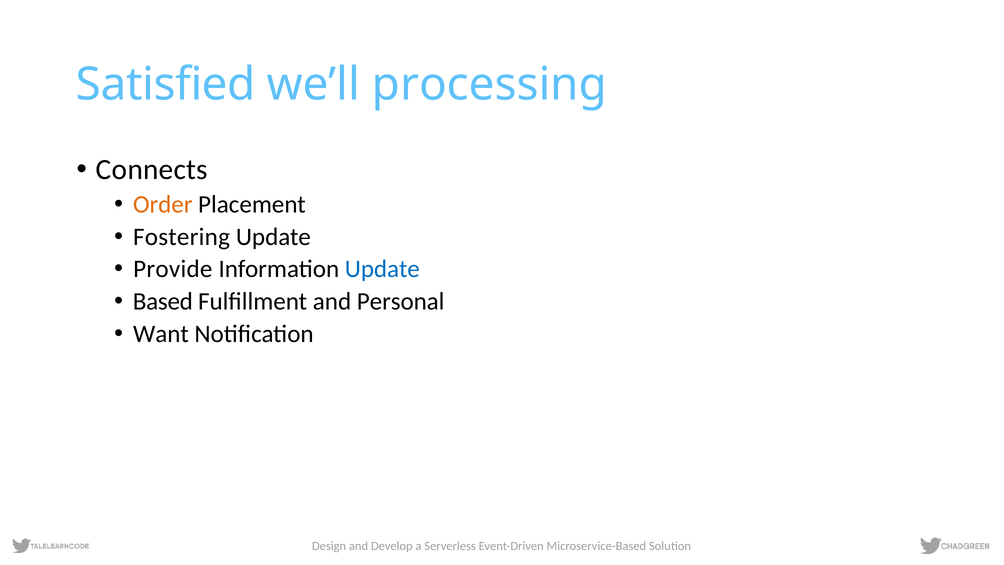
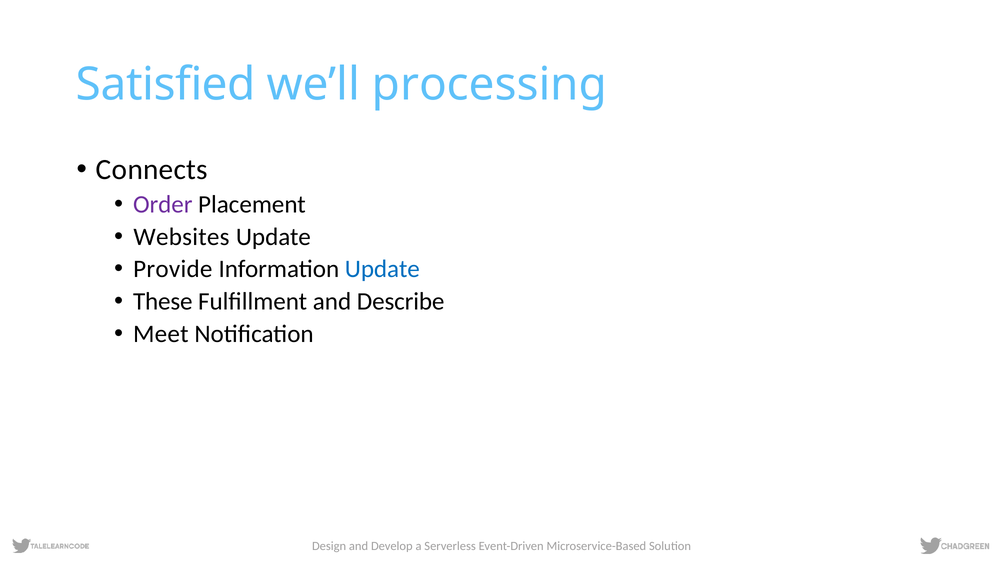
Order colour: orange -> purple
Fostering: Fostering -> Websites
Based: Based -> These
Personal: Personal -> Describe
Want: Want -> Meet
